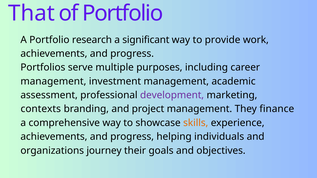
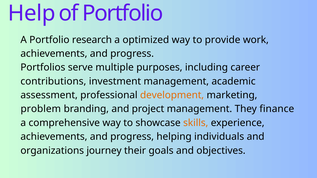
That: That -> Help
significant: significant -> optimized
management at (53, 81): management -> contributions
development colour: purple -> orange
contexts: contexts -> problem
